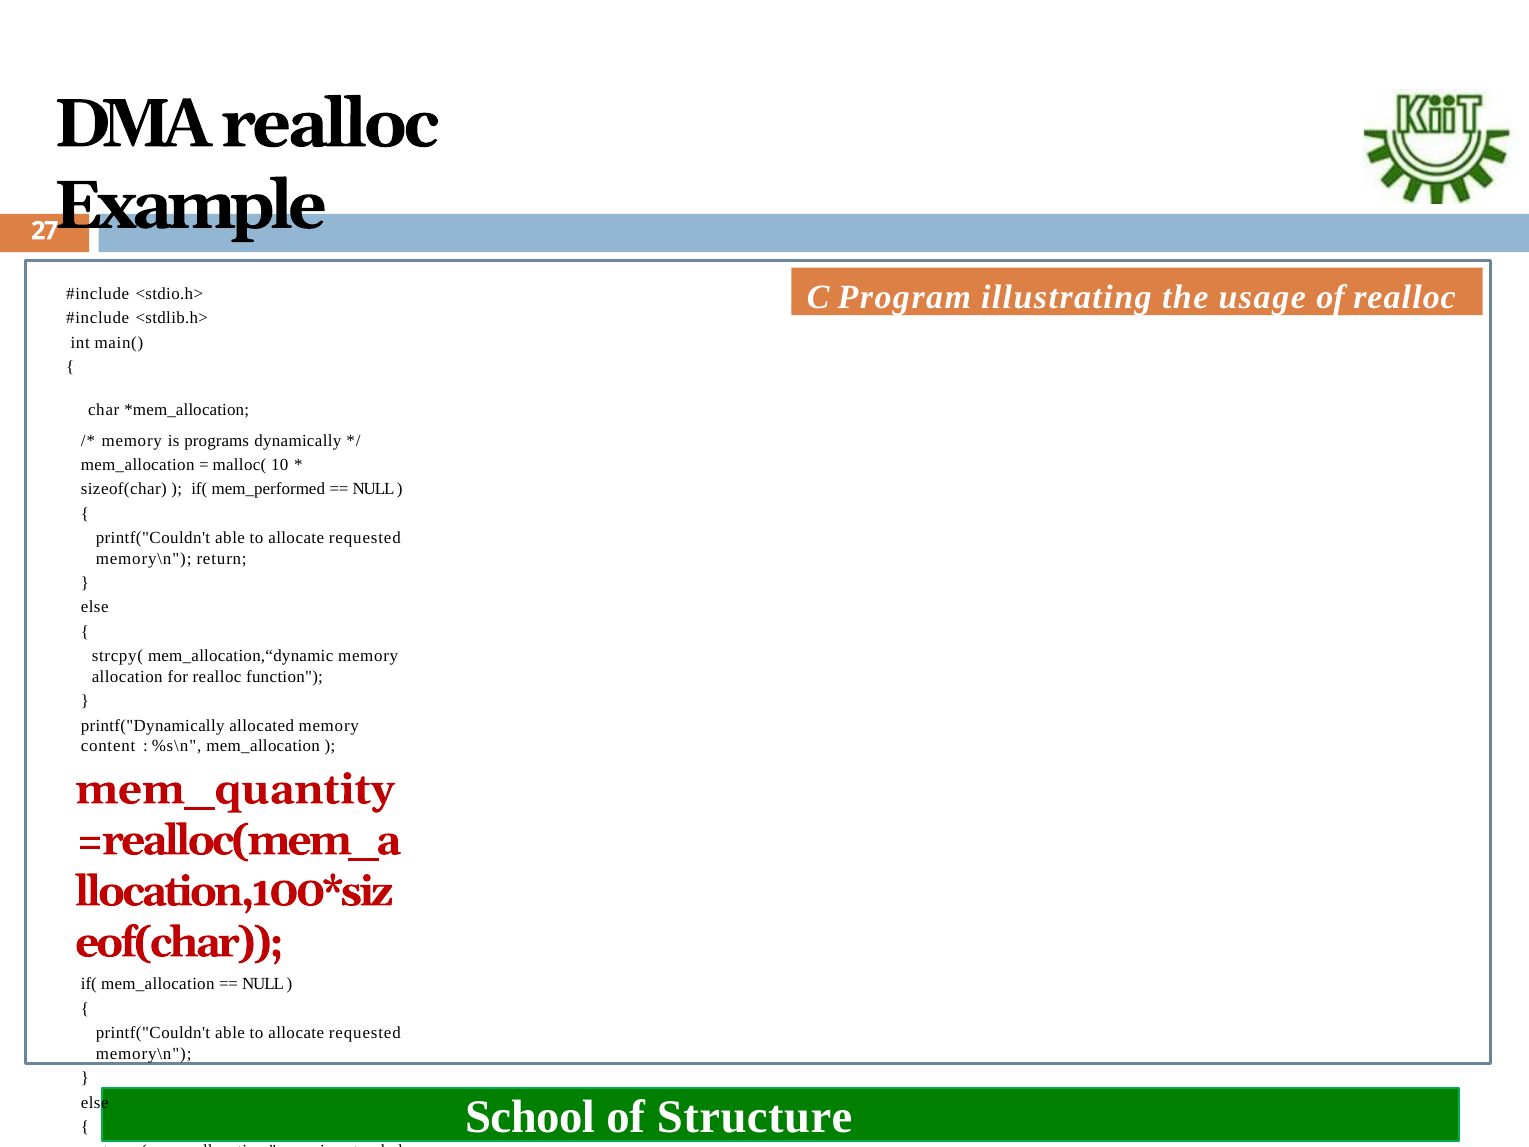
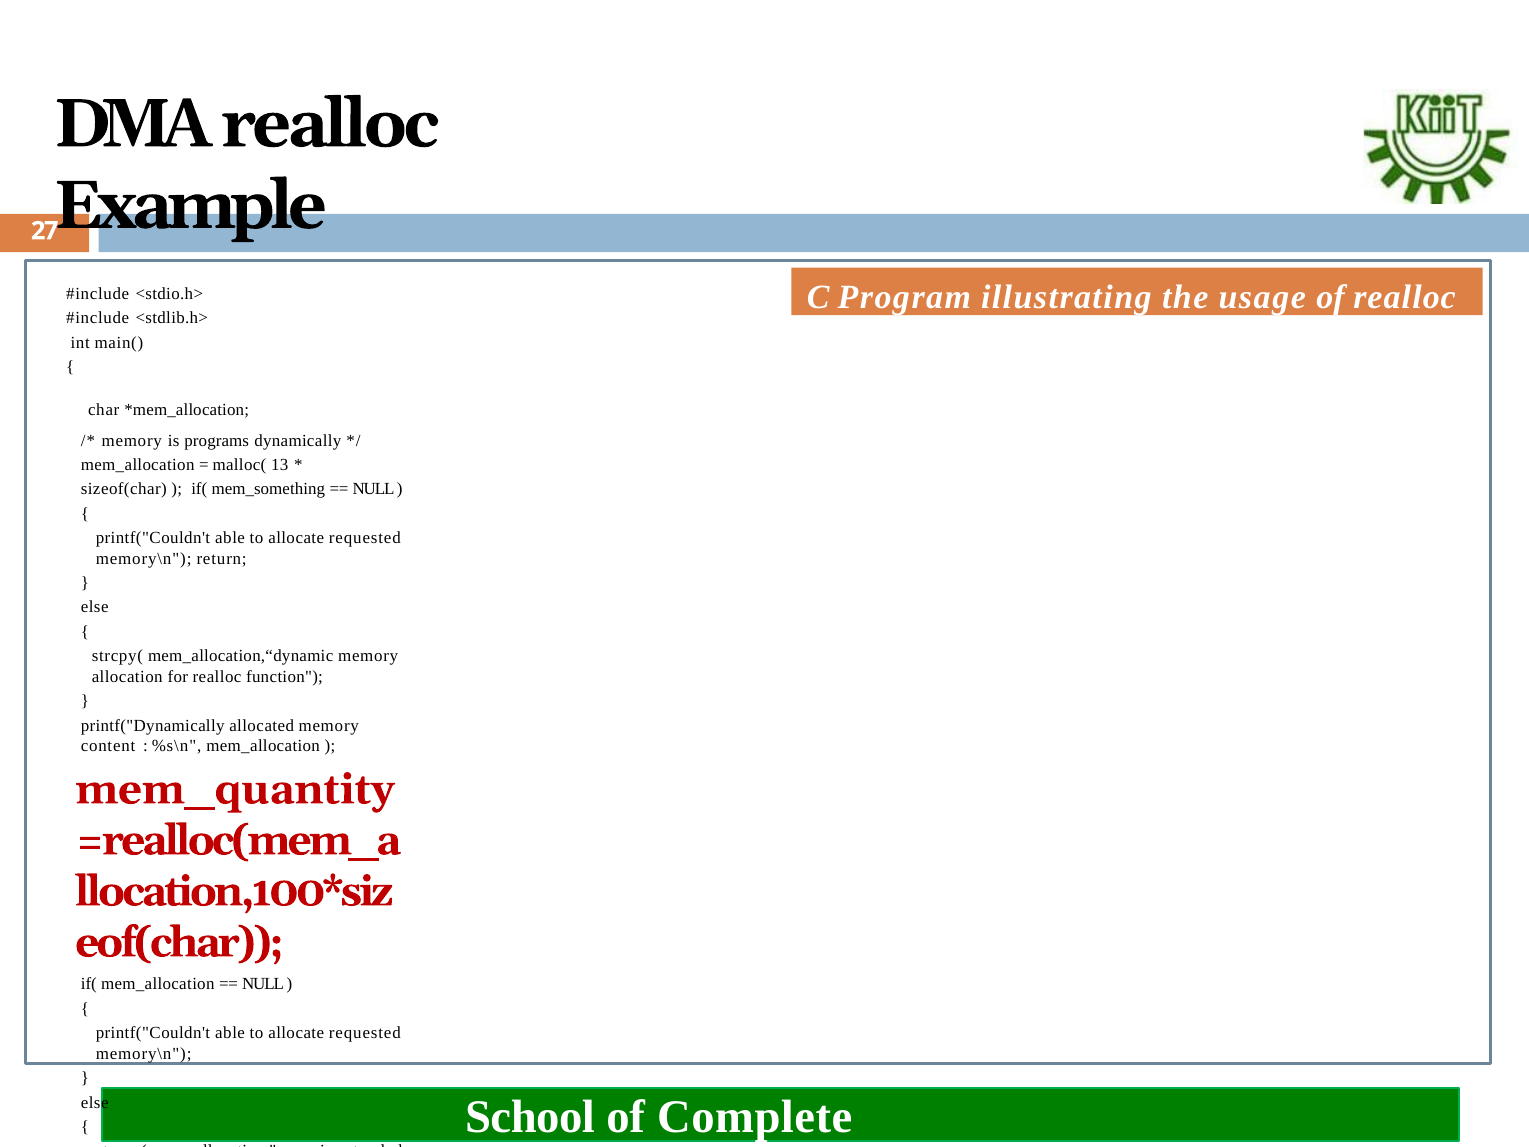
10: 10 -> 13
mem_performed: mem_performed -> mem_something
Structure: Structure -> Complete
